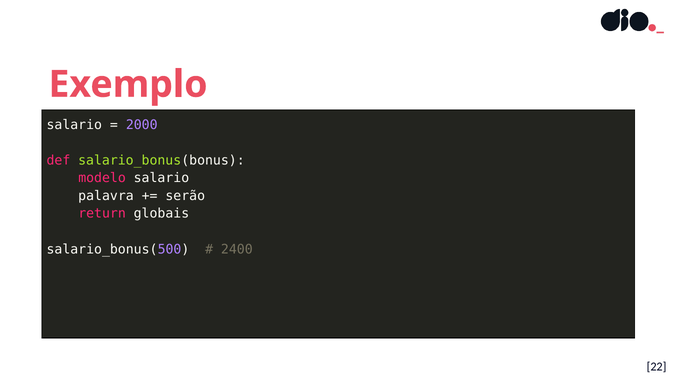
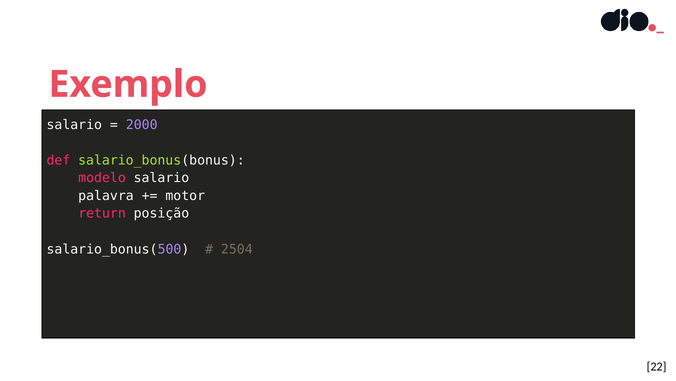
serão: serão -> motor
globais: globais -> posição
2400: 2400 -> 2504
